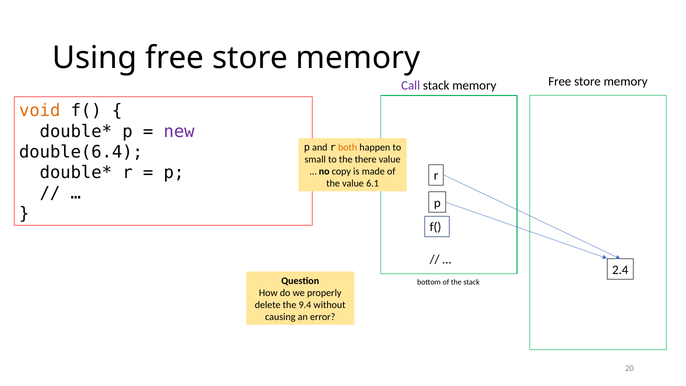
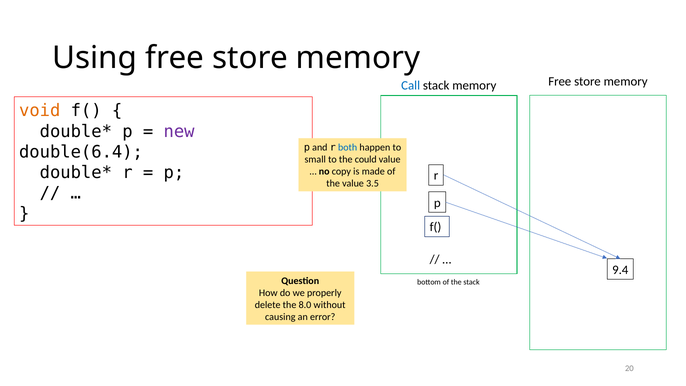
Call colour: purple -> blue
both colour: orange -> blue
there: there -> could
6.1: 6.1 -> 3.5
2.4: 2.4 -> 9.4
9.4: 9.4 -> 8.0
